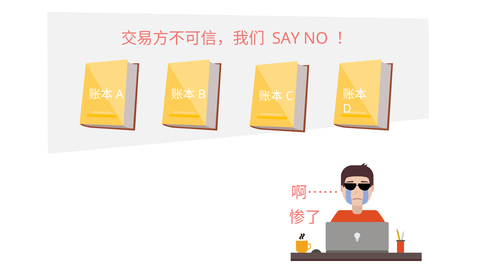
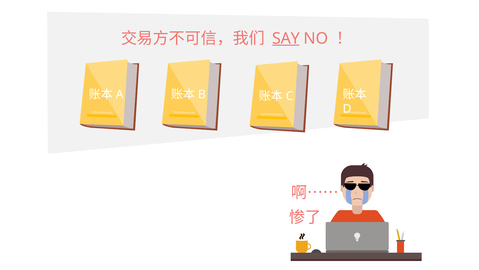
SAY underline: none -> present
